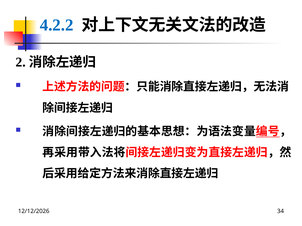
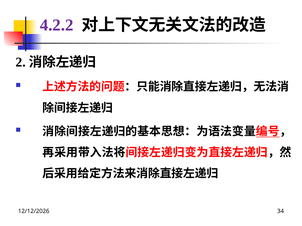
4.2.2 colour: blue -> purple
